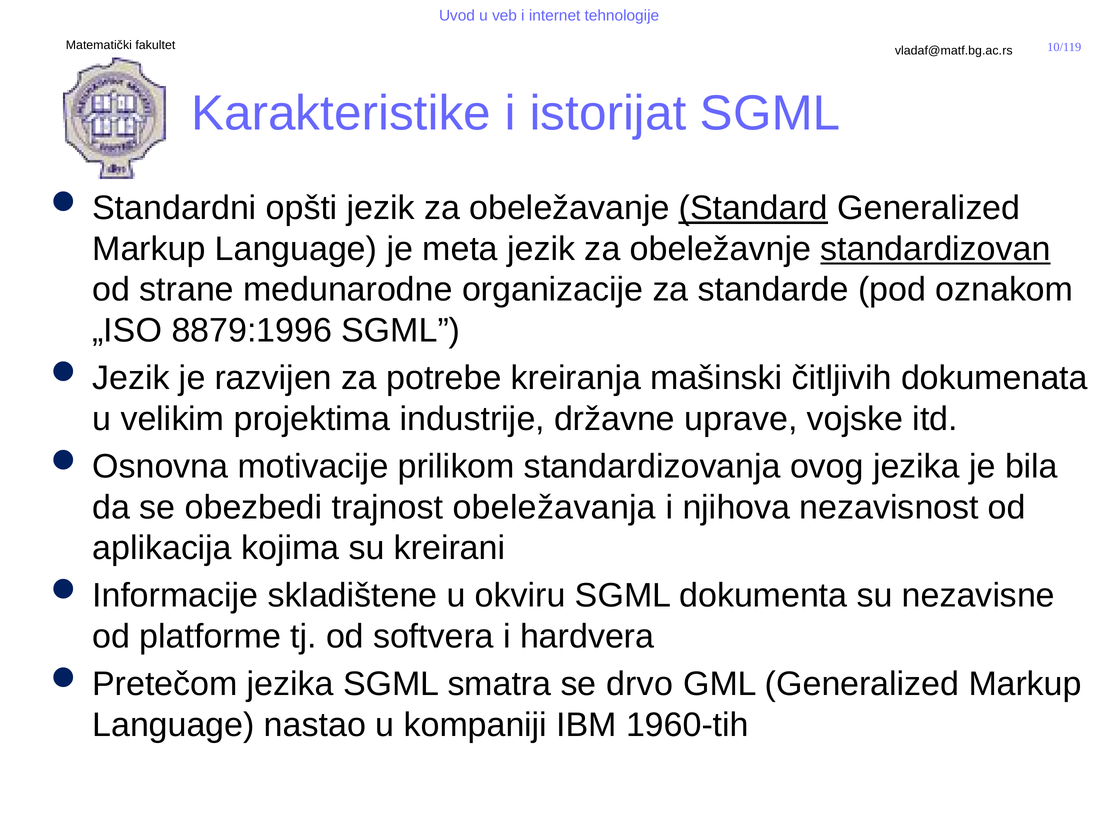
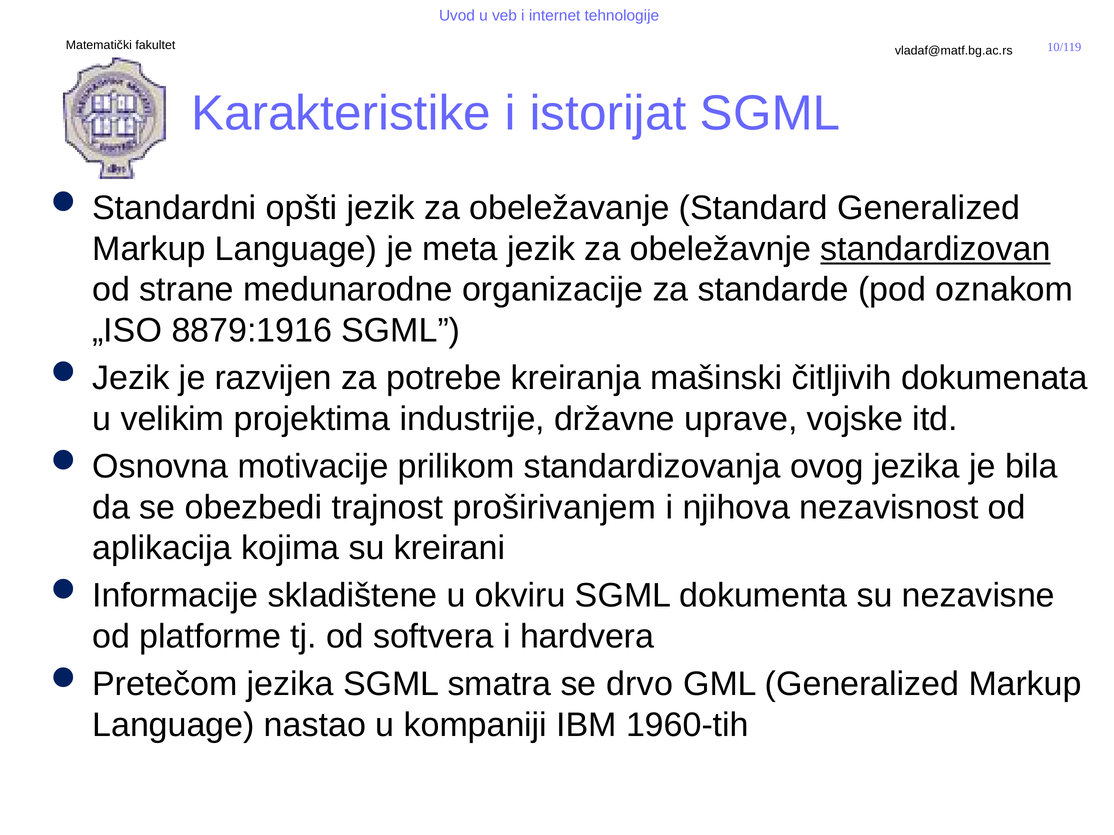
Standard underline: present -> none
8879:1996: 8879:1996 -> 8879:1916
obeležavanja: obeležavanja -> proširivanjem
